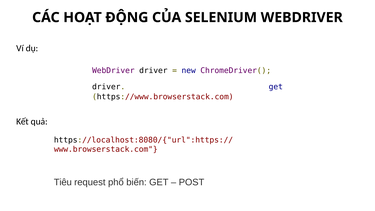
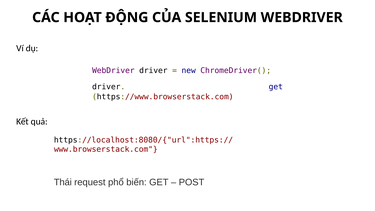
Tiêu: Tiêu -> Thái
